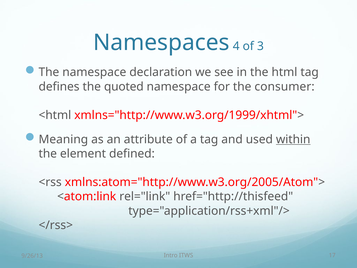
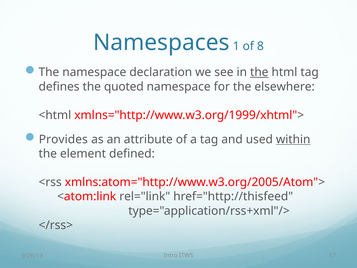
4: 4 -> 1
3: 3 -> 8
the at (259, 72) underline: none -> present
consumer: consumer -> elsewhere
Meaning: Meaning -> Provides
